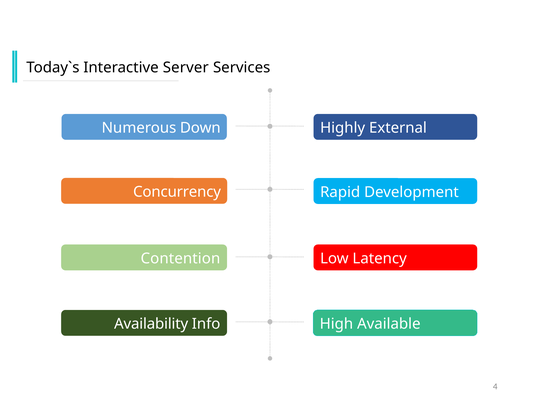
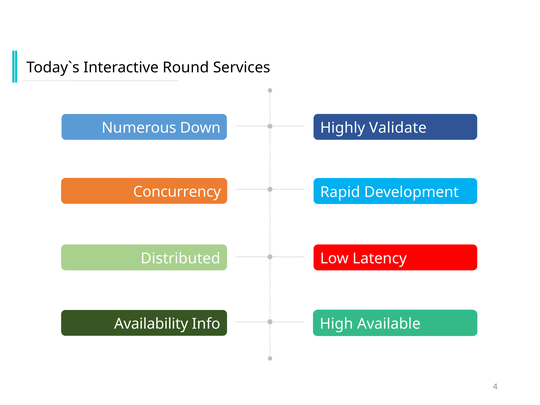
Server: Server -> Round
External: External -> Validate
Contention: Contention -> Distributed
